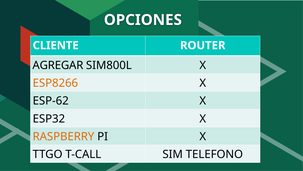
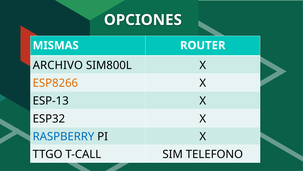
CLIENTE: CLIENTE -> MISMAS
AGREGAR: AGREGAR -> ARCHIVO
ESP-62: ESP-62 -> ESP-13
RASPBERRY colour: orange -> blue
